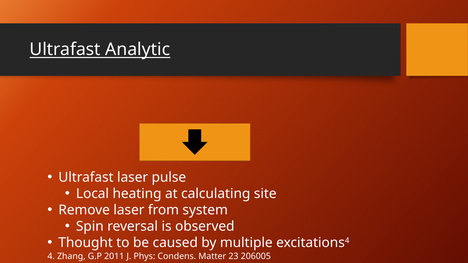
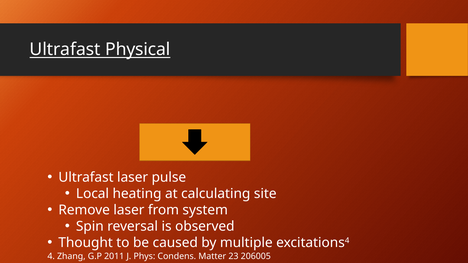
Analytic: Analytic -> Physical
